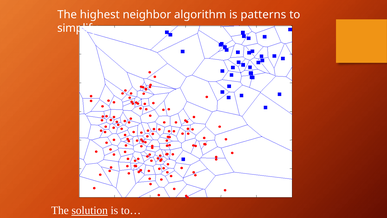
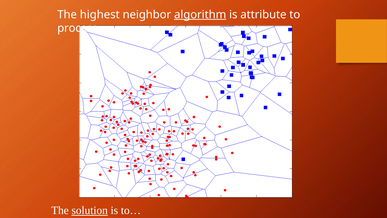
algorithm underline: none -> present
patterns: patterns -> attribute
simplify…: simplify… -> process…
